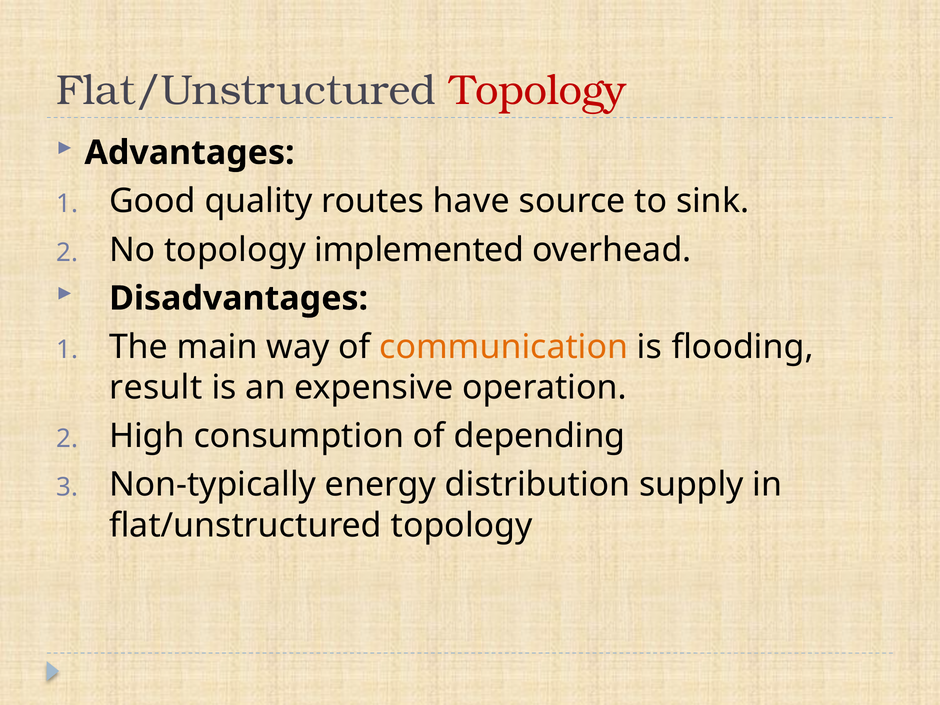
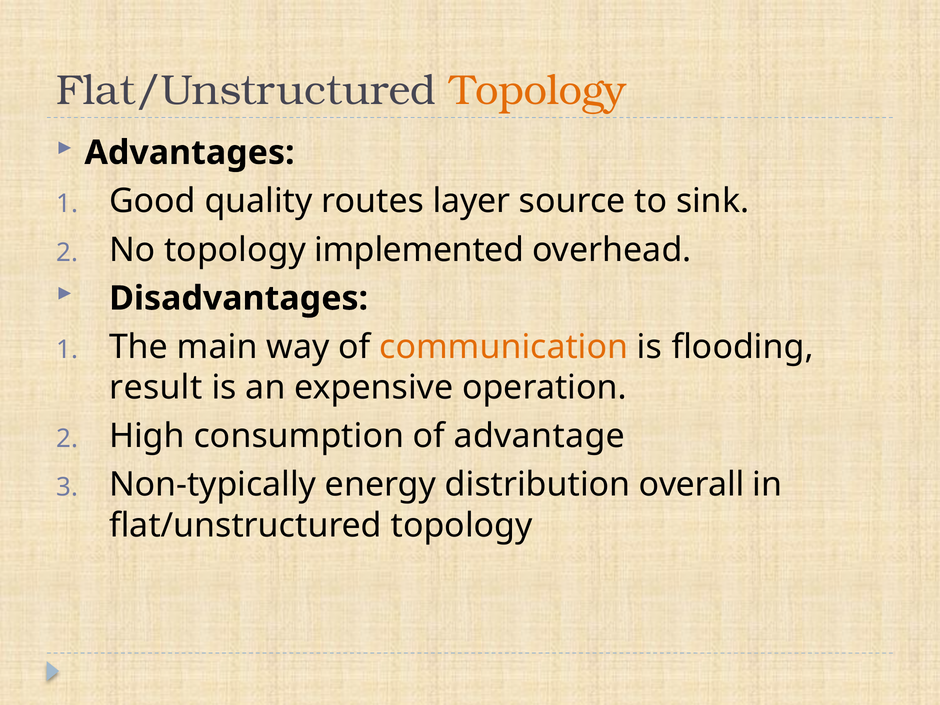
Topology at (538, 91) colour: red -> orange
have: have -> layer
depending: depending -> advantage
supply: supply -> overall
